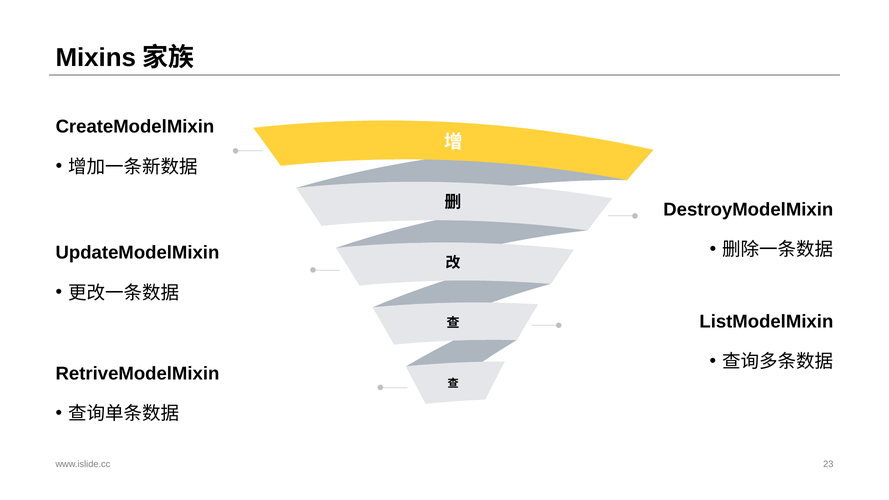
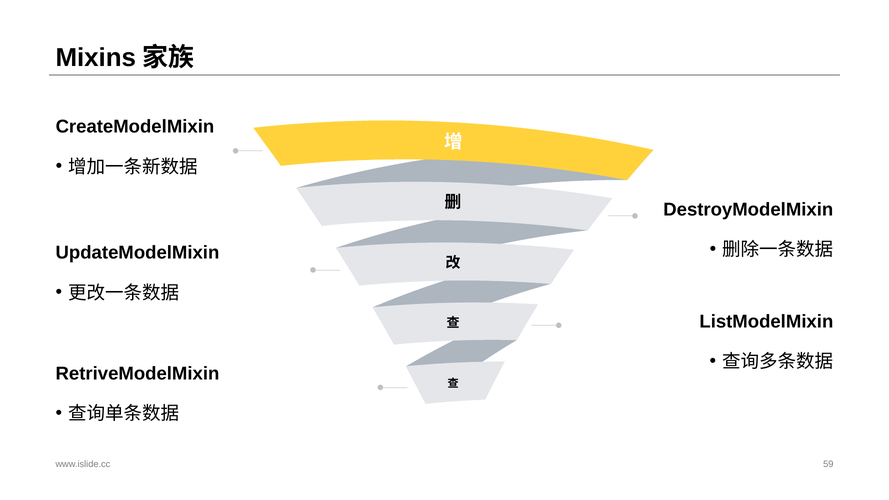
23: 23 -> 59
